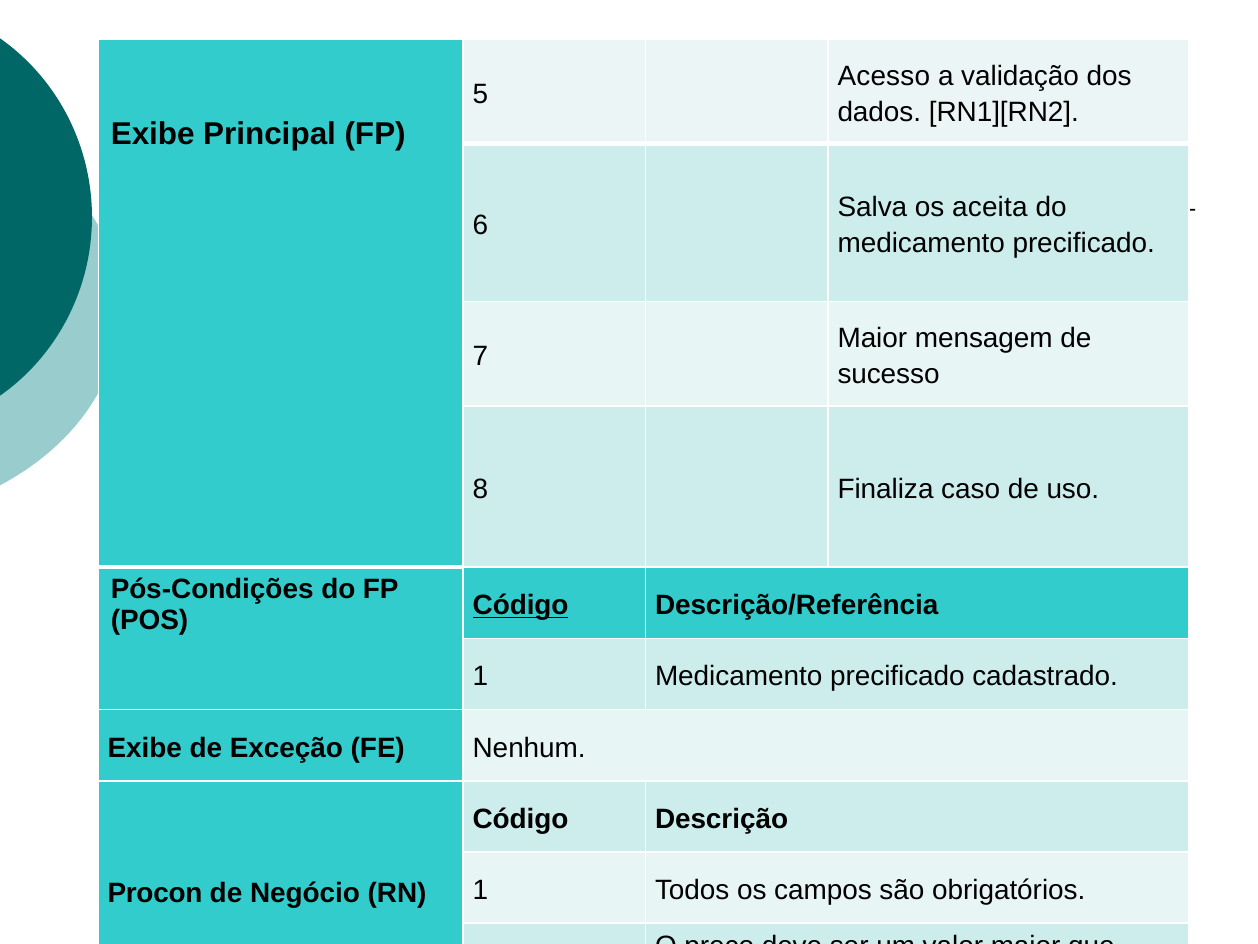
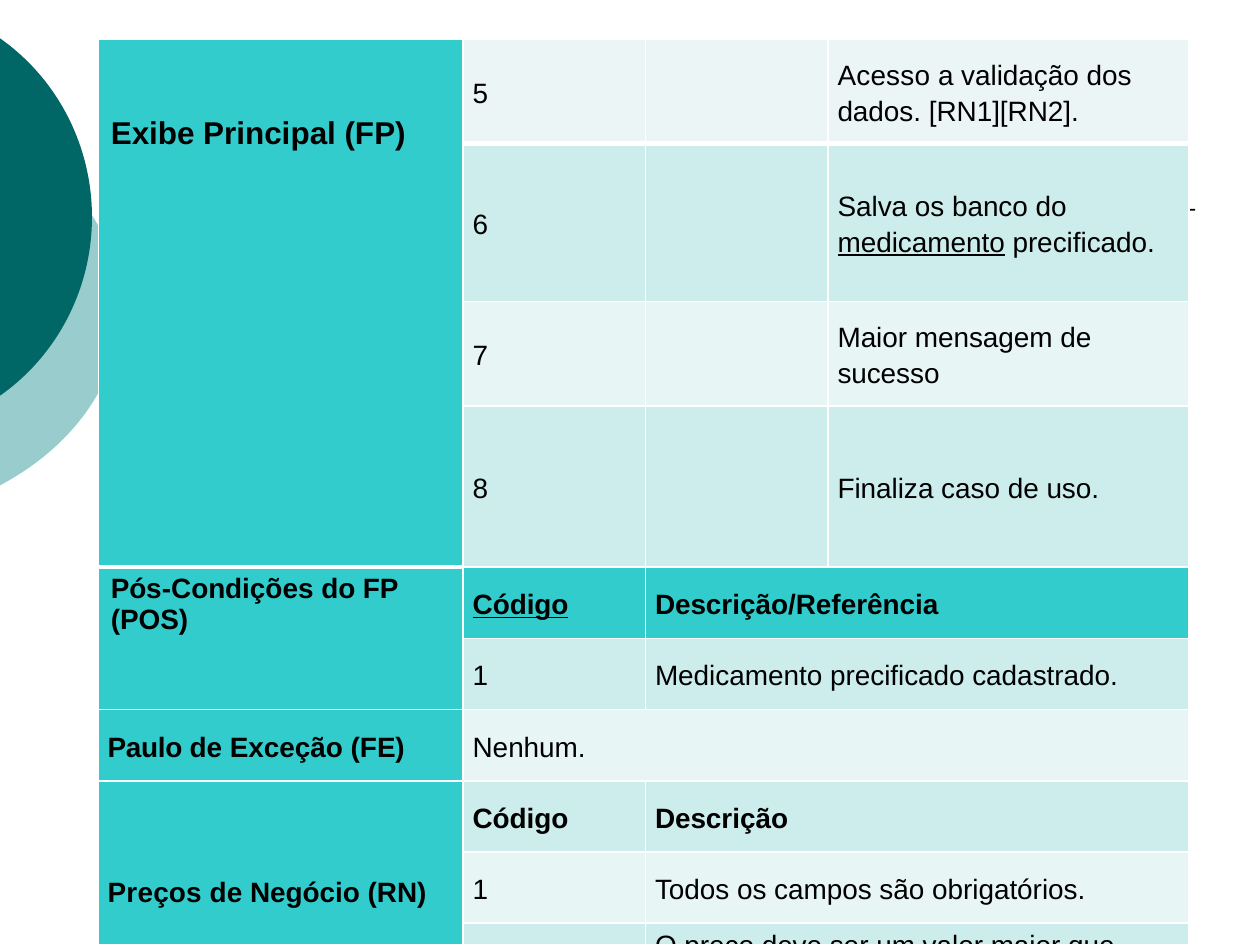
aceita: aceita -> banco
medicamento at (921, 243) underline: none -> present
Exibe at (145, 748): Exibe -> Paulo
Procon: Procon -> Preços
